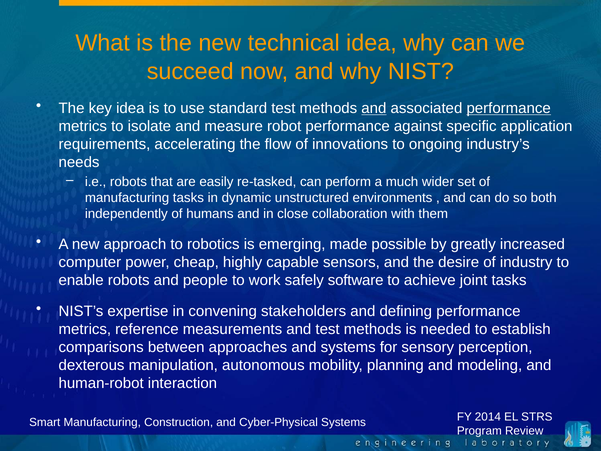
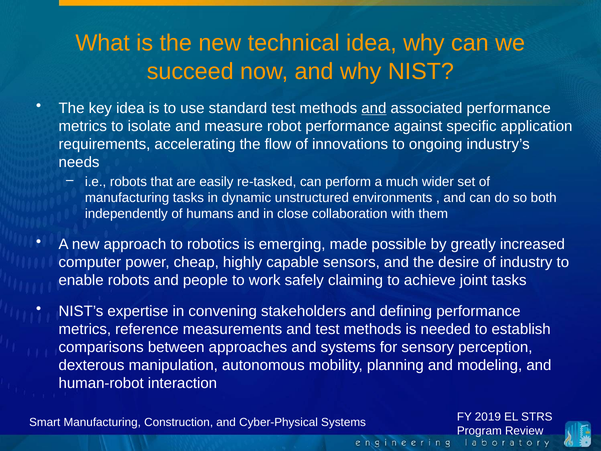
performance at (509, 108) underline: present -> none
software: software -> claiming
2014: 2014 -> 2019
